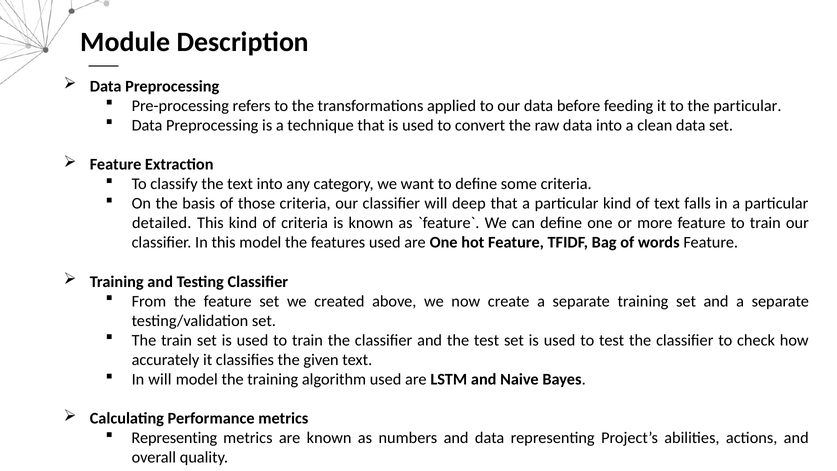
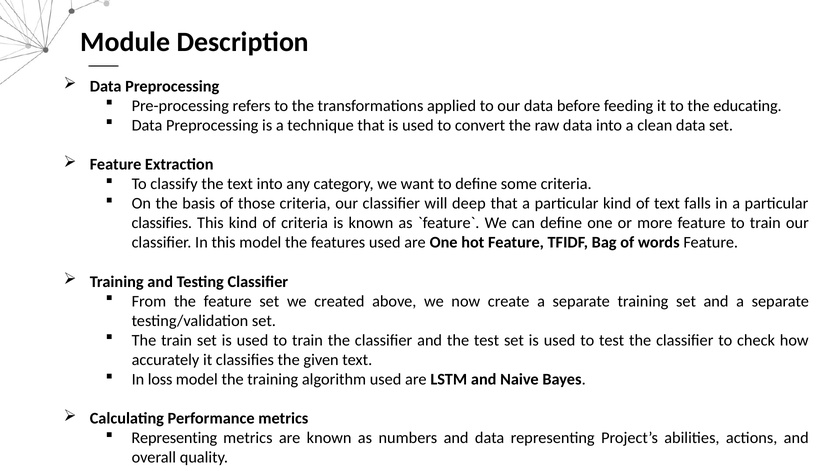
the particular: particular -> educating
detailed at (162, 223): detailed -> classifies
In will: will -> loss
